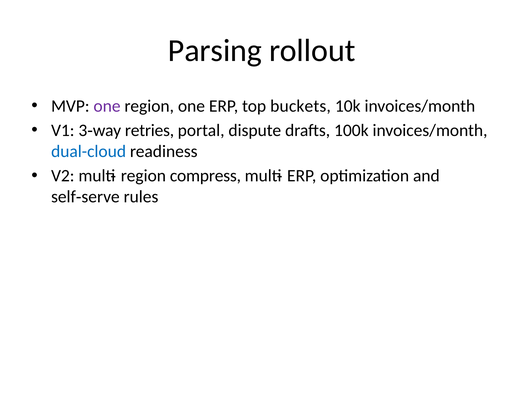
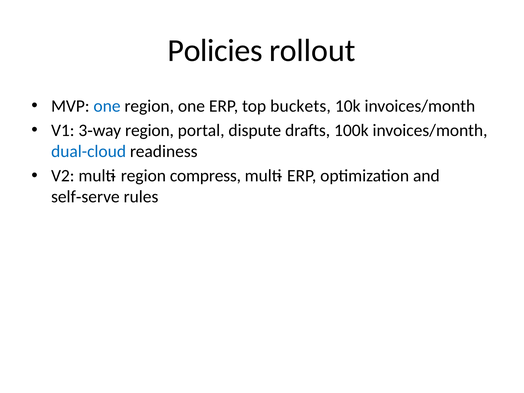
Parsing: Parsing -> Policies
one at (107, 106) colour: purple -> blue
retries at (150, 130): retries -> region
